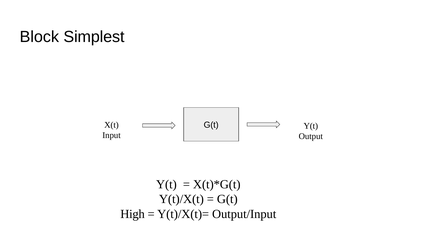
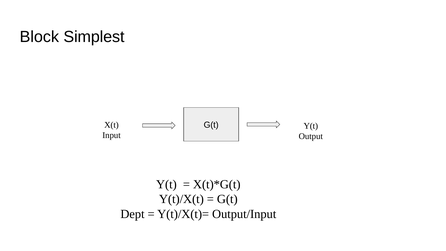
High: High -> Dept
